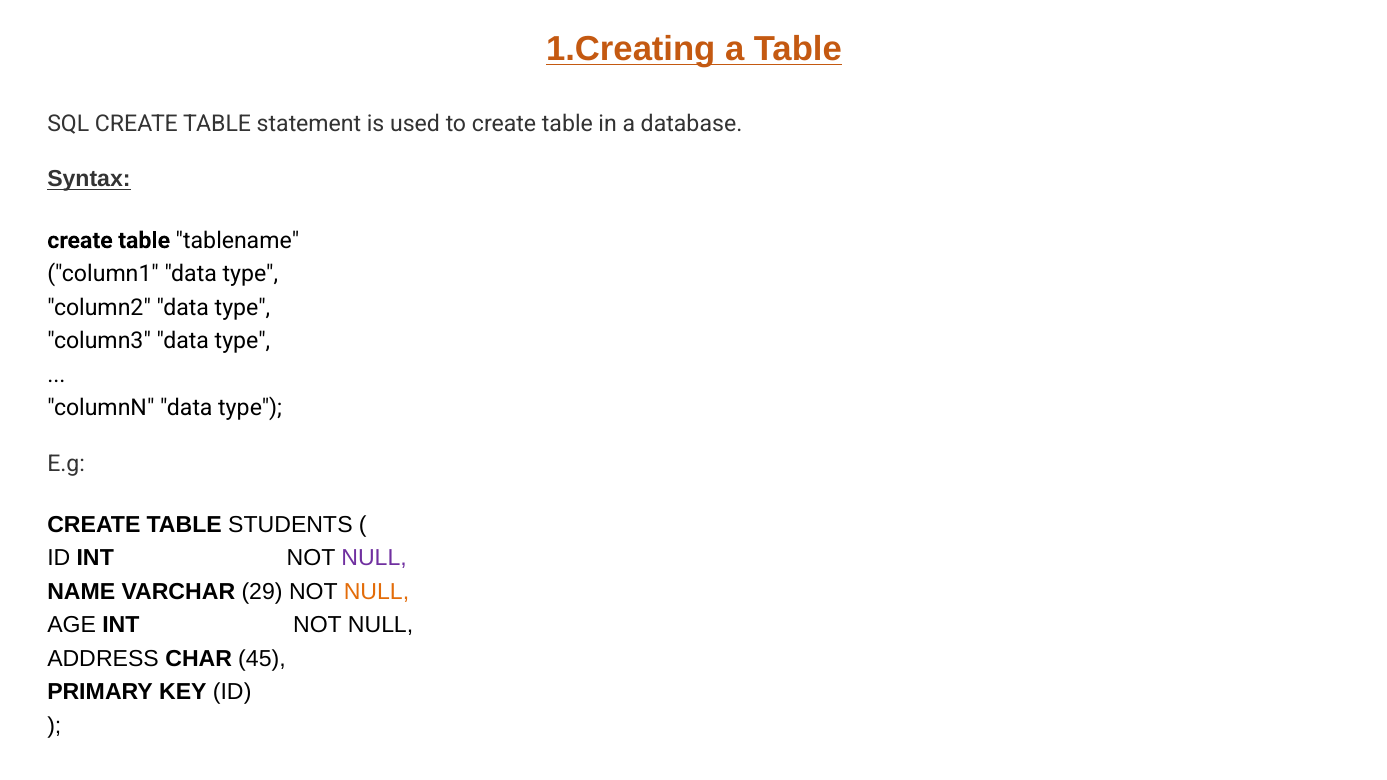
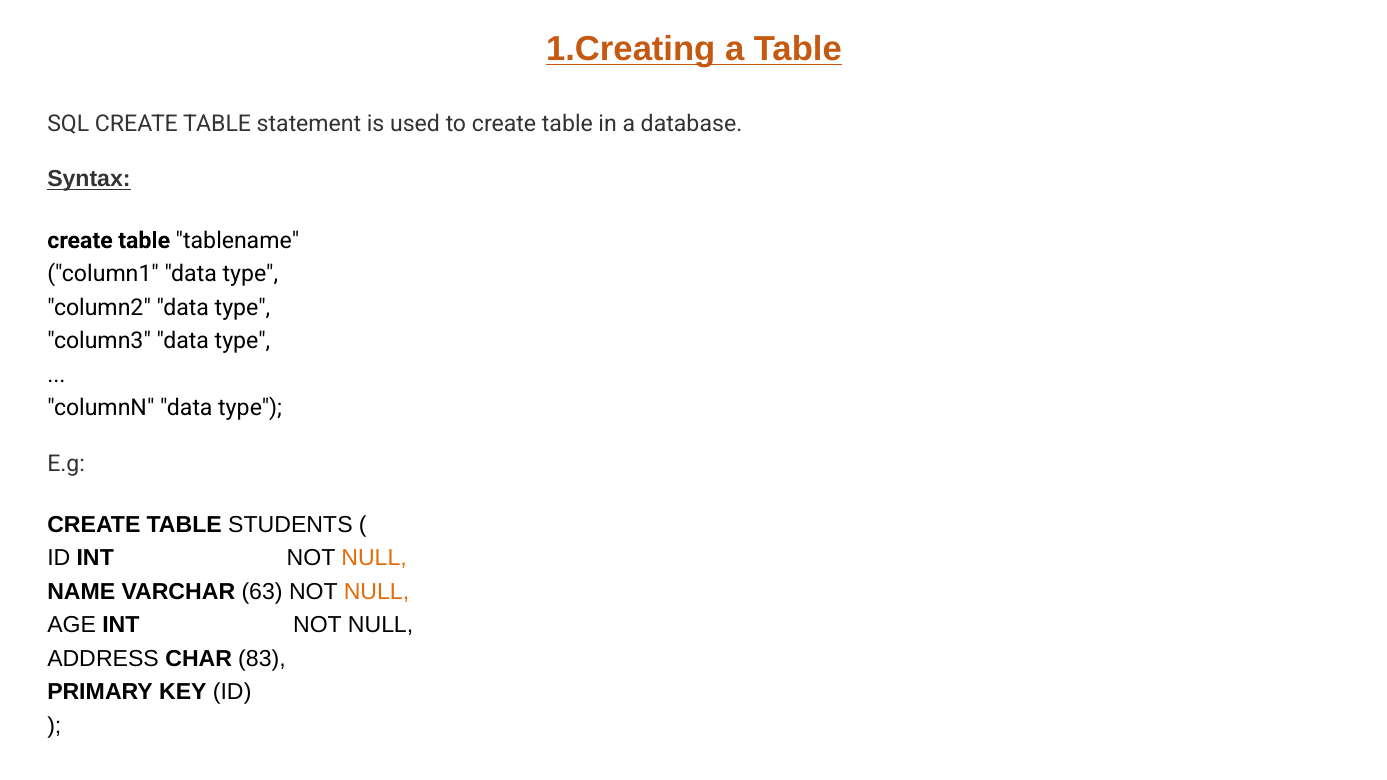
NULL at (374, 558) colour: purple -> orange
29: 29 -> 63
45: 45 -> 83
